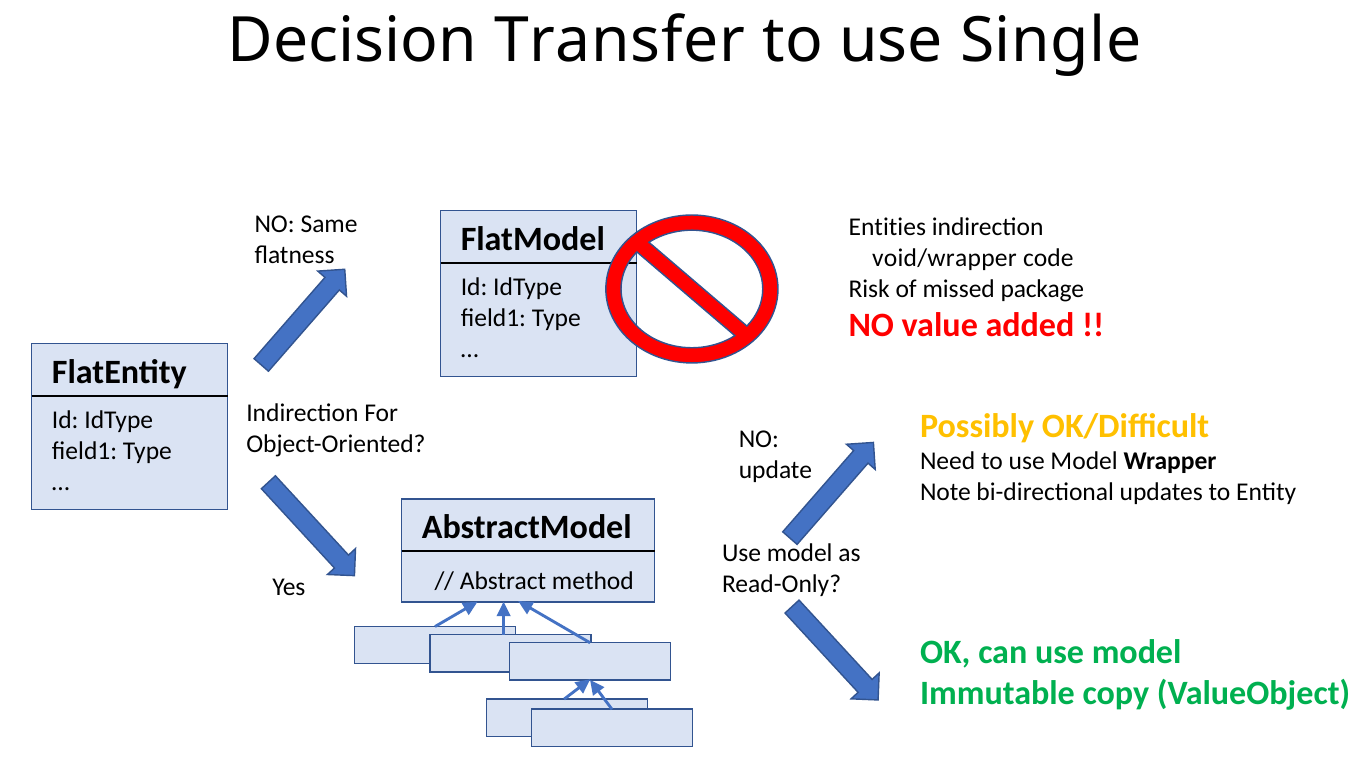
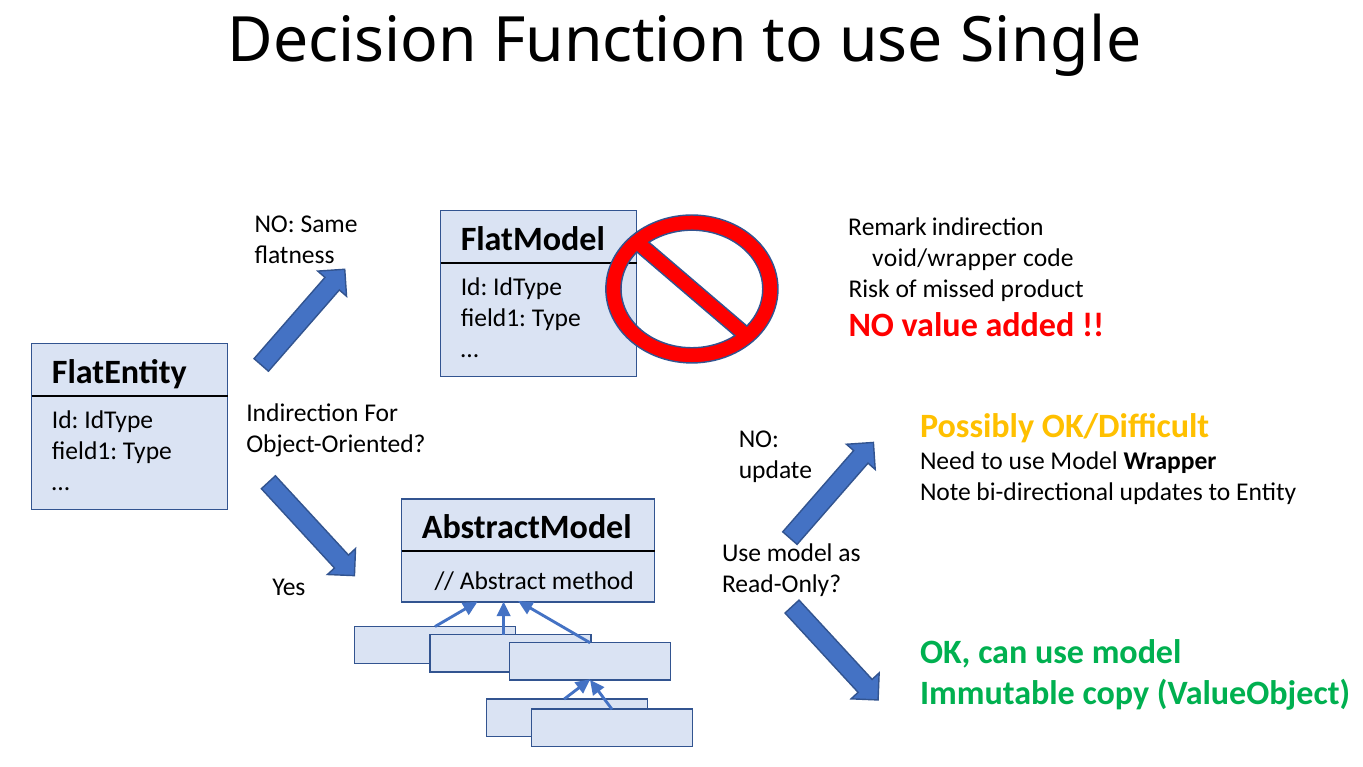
Transfer: Transfer -> Function
Entities: Entities -> Remark
package: package -> product
